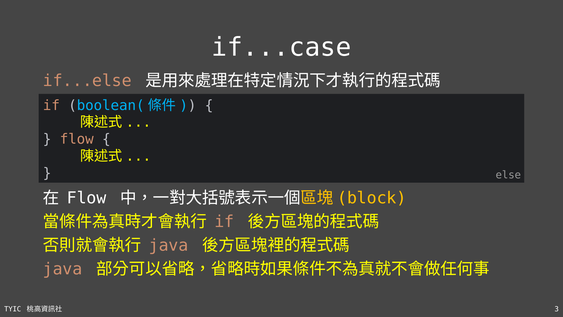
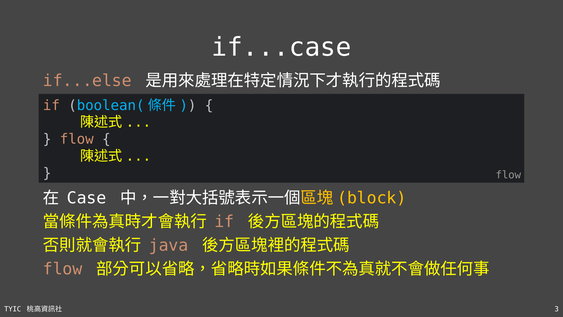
else at (508, 175): else -> flow
Flow at (87, 198): Flow -> Case
java at (63, 269): java -> flow
